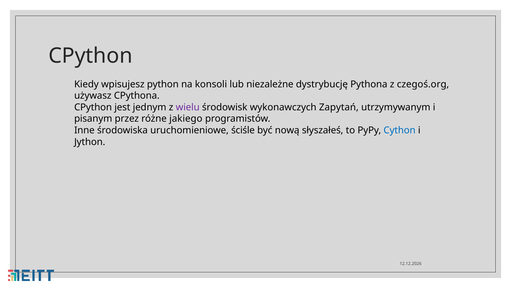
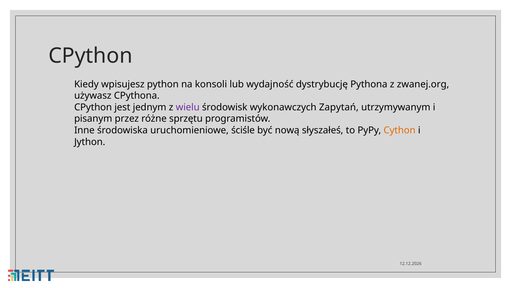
niezależne: niezależne -> wydajność
czegoś.org: czegoś.org -> zwanej.org
jakiego: jakiego -> sprzętu
Cython colour: blue -> orange
